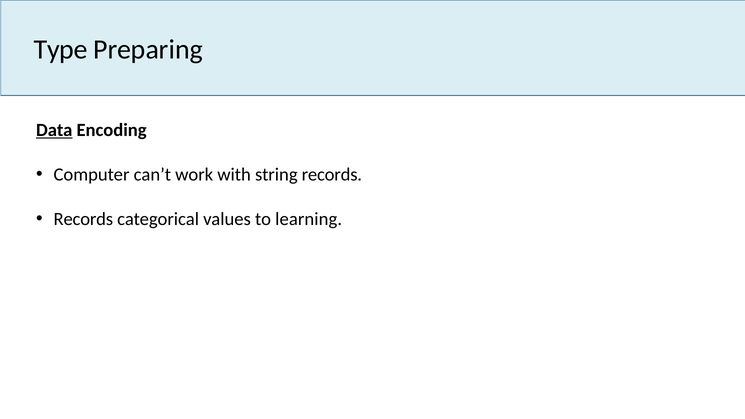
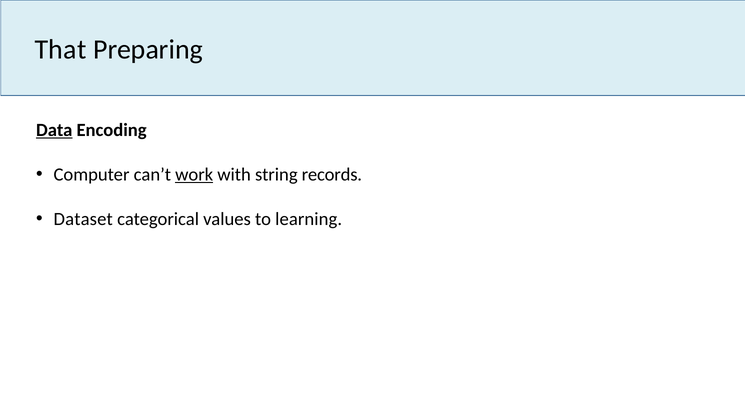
Type: Type -> That
work underline: none -> present
Records at (83, 219): Records -> Dataset
